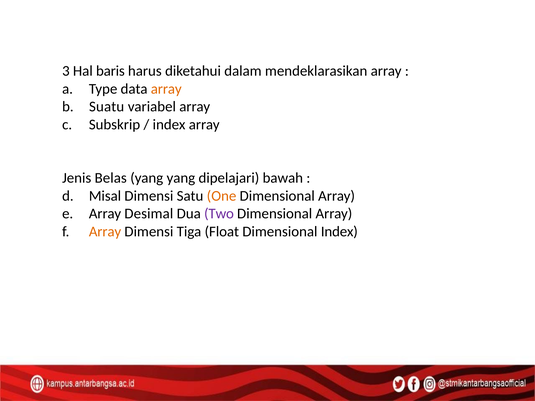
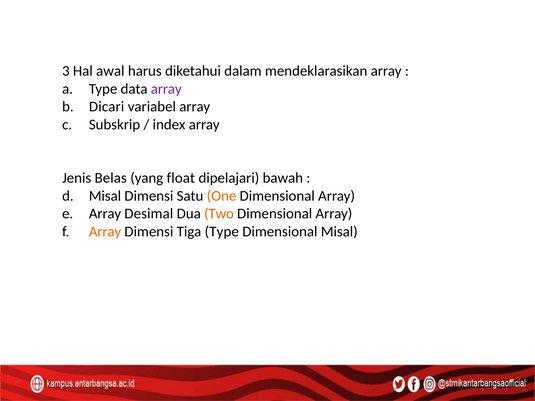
baris: baris -> awal
array at (166, 89) colour: orange -> purple
Suatu: Suatu -> Dicari
yang yang: yang -> float
Two colour: purple -> orange
Tiga Float: Float -> Type
Dimensional Index: Index -> Misal
